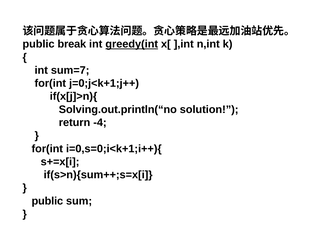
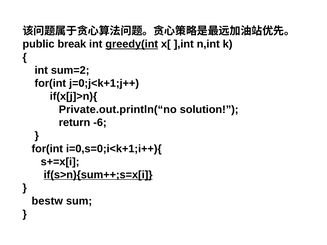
sum=7: sum=7 -> sum=2
Solving.out.println(“no: Solving.out.println(“no -> Private.out.println(“no
-4: -4 -> -6
if(s>n){sum++;s=x[i underline: none -> present
public at (47, 201): public -> bestw
